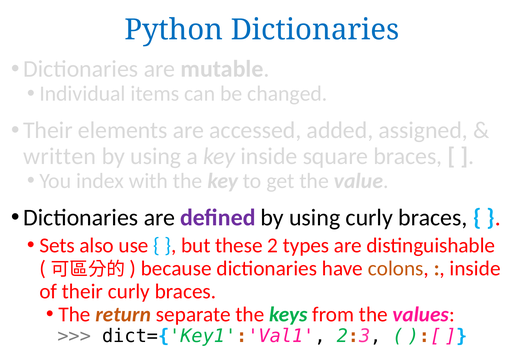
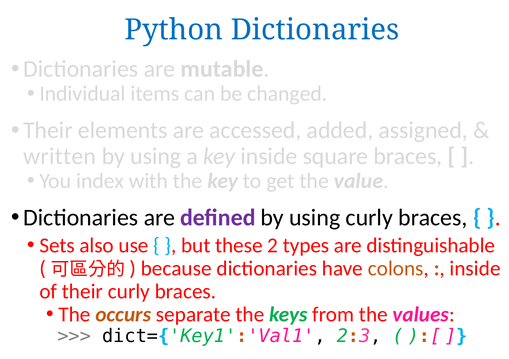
return: return -> occurs
